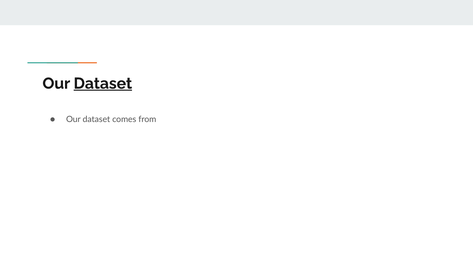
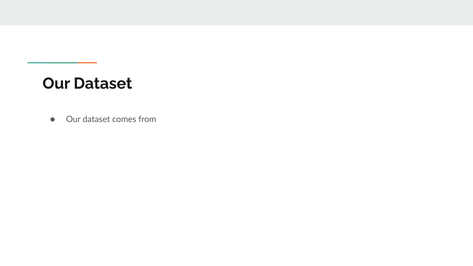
Dataset at (103, 84) underline: present -> none
